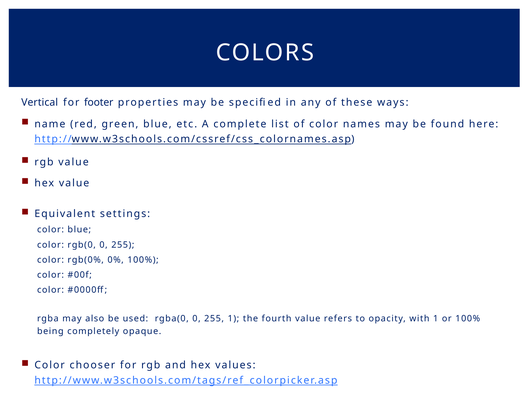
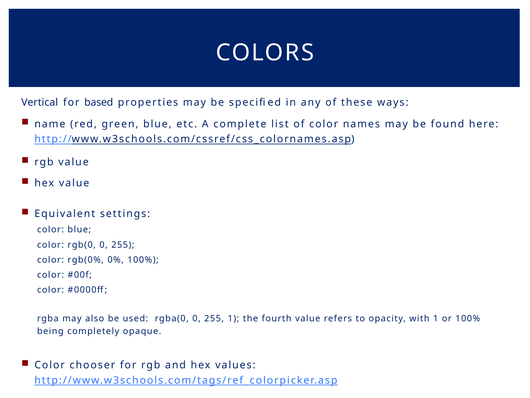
footer: footer -> based
